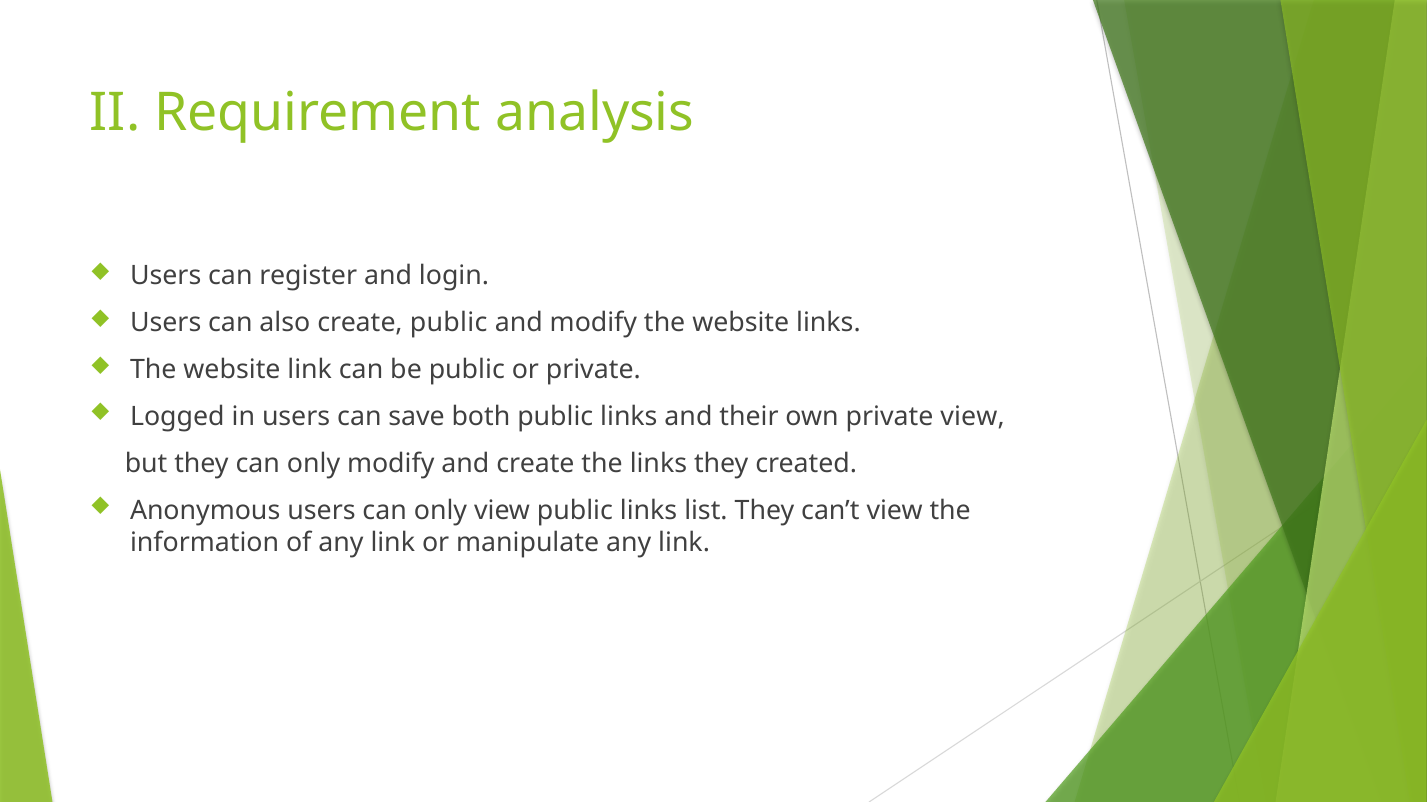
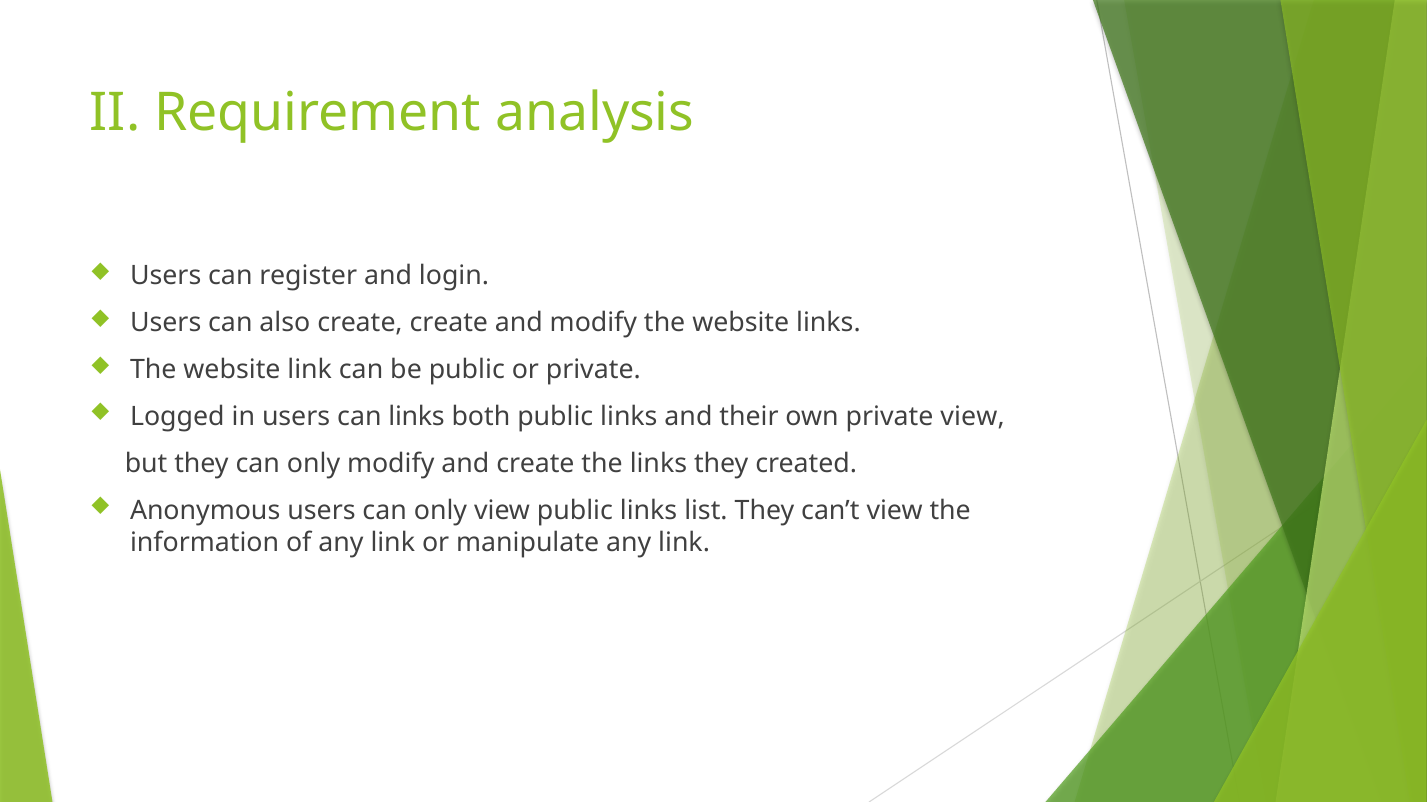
create public: public -> create
can save: save -> links
